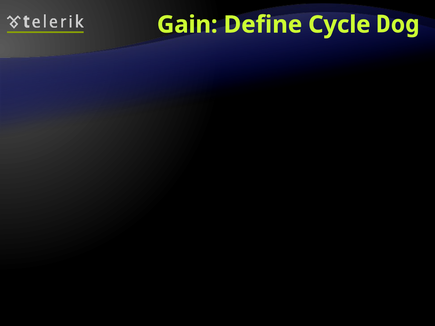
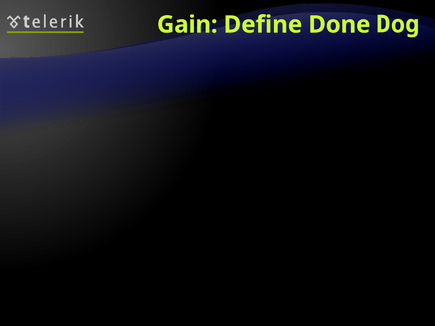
Cycle: Cycle -> Done
